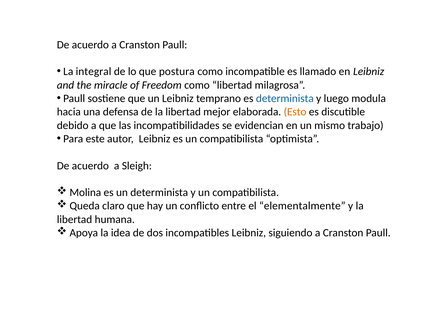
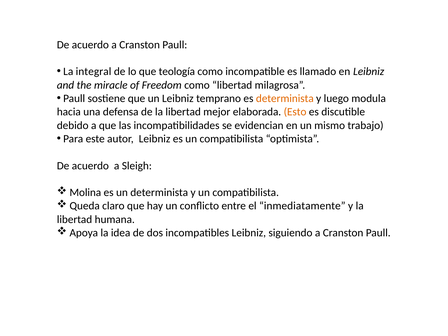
postura: postura -> teología
determinista at (285, 98) colour: blue -> orange
elementalmente: elementalmente -> inmediatamente
